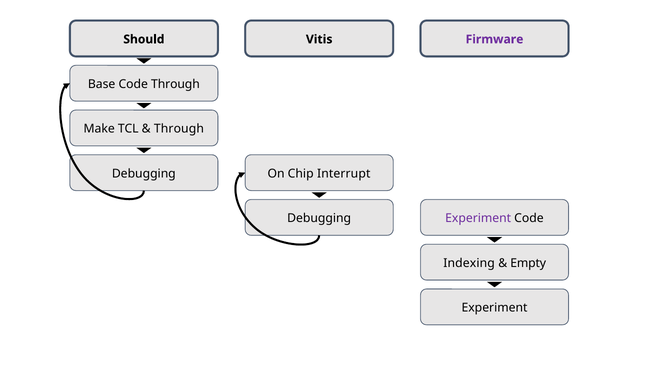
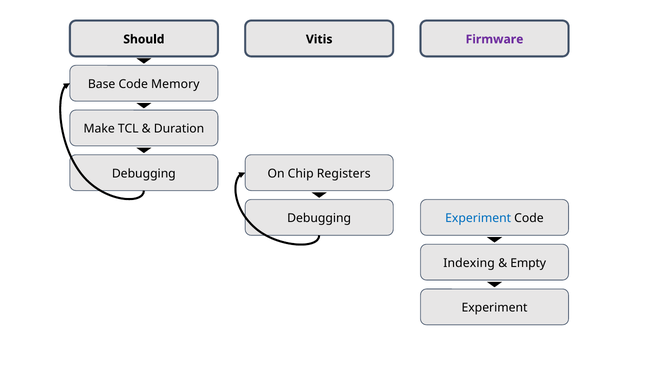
Through at (175, 84): Through -> Memory
Through at (179, 129): Through -> Duration
Interrupt: Interrupt -> Registers
Experiment at (478, 218) colour: purple -> blue
